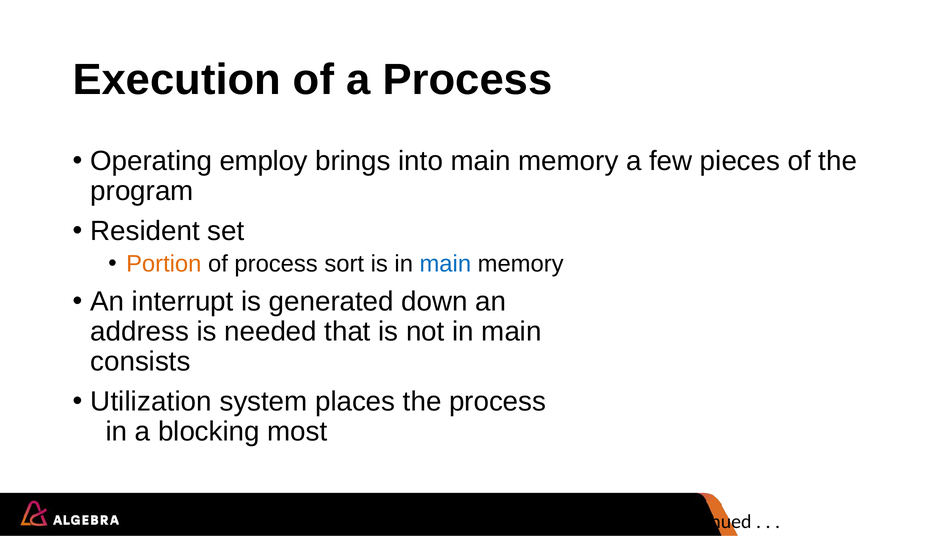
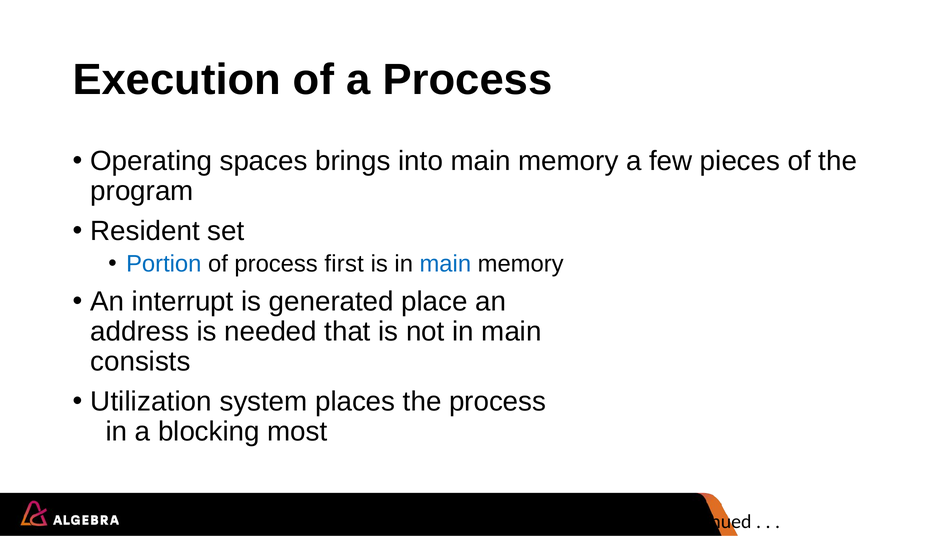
employ: employ -> spaces
Portion colour: orange -> blue
sort: sort -> first
down: down -> place
